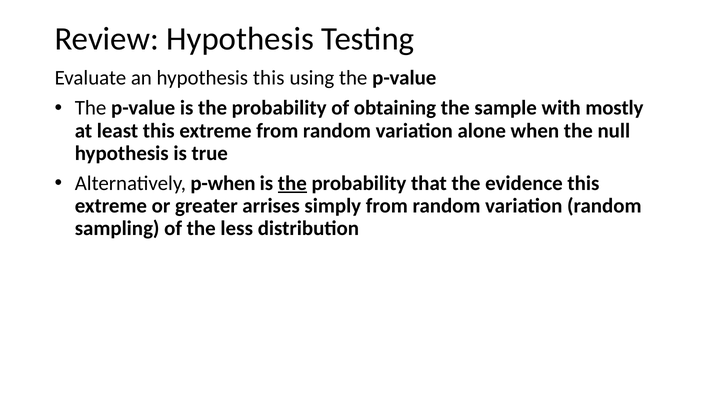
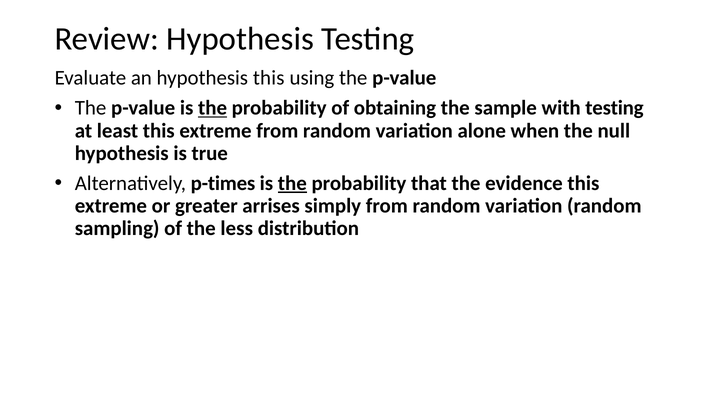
the at (213, 108) underline: none -> present
with mostly: mostly -> testing
p-when: p-when -> p-times
